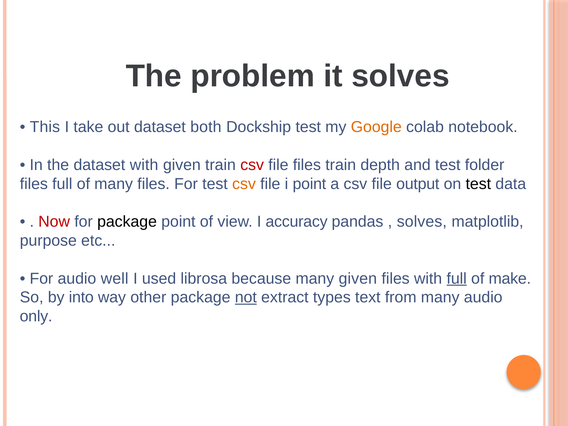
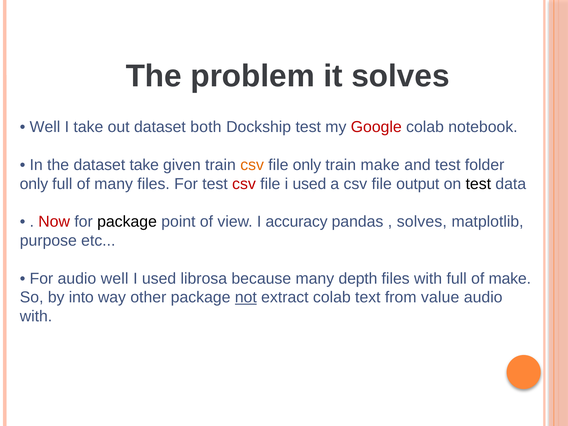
This at (45, 127): This -> Well
Google colour: orange -> red
dataset with: with -> take
csv at (252, 165) colour: red -> orange
file files: files -> only
train depth: depth -> make
files at (34, 184): files -> only
csv at (244, 184) colour: orange -> red
file i point: point -> used
many given: given -> depth
full at (457, 278) underline: present -> none
extract types: types -> colab
from many: many -> value
only at (36, 316): only -> with
